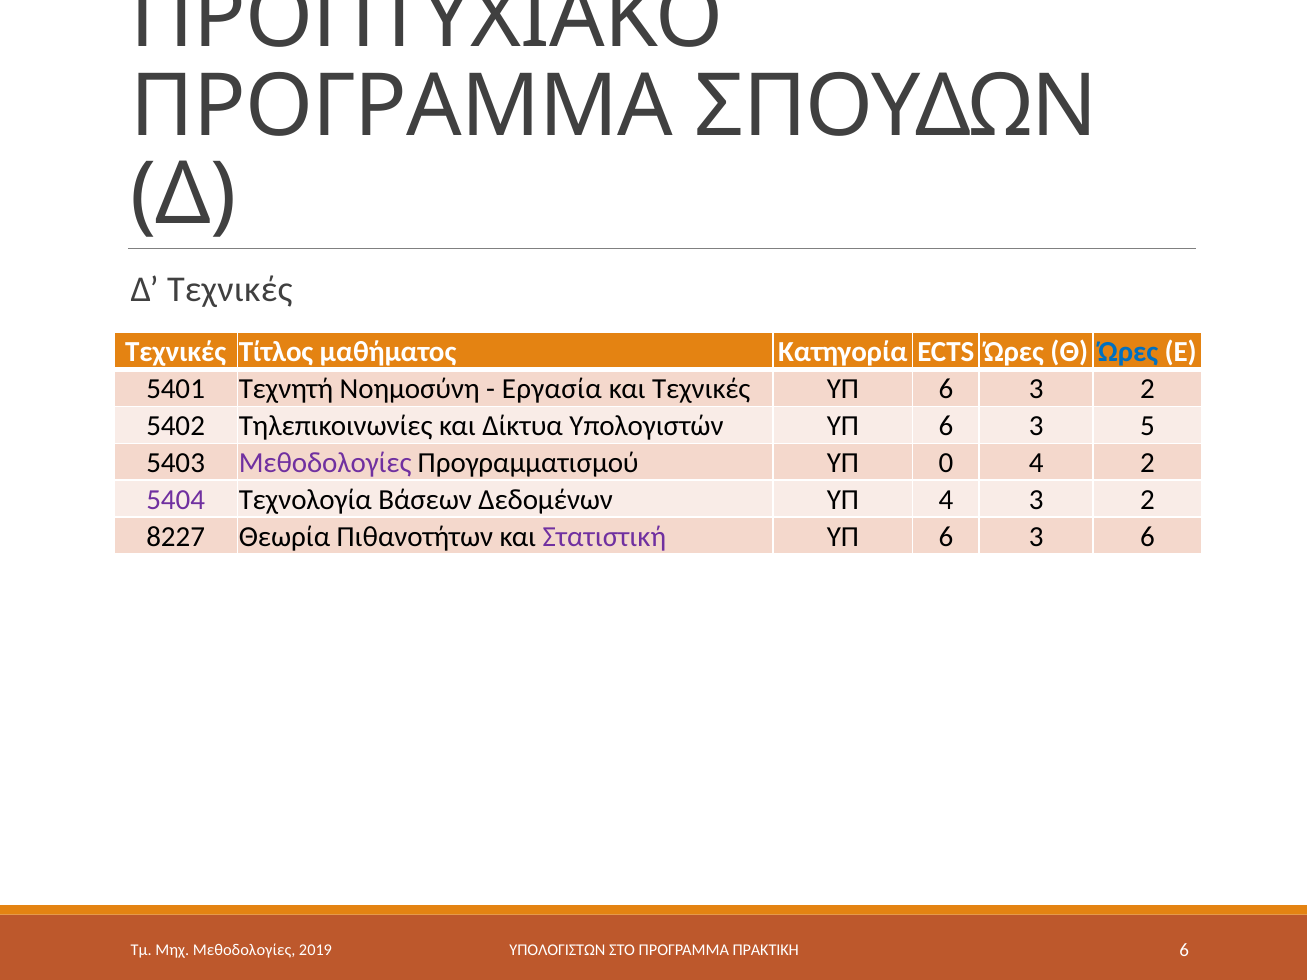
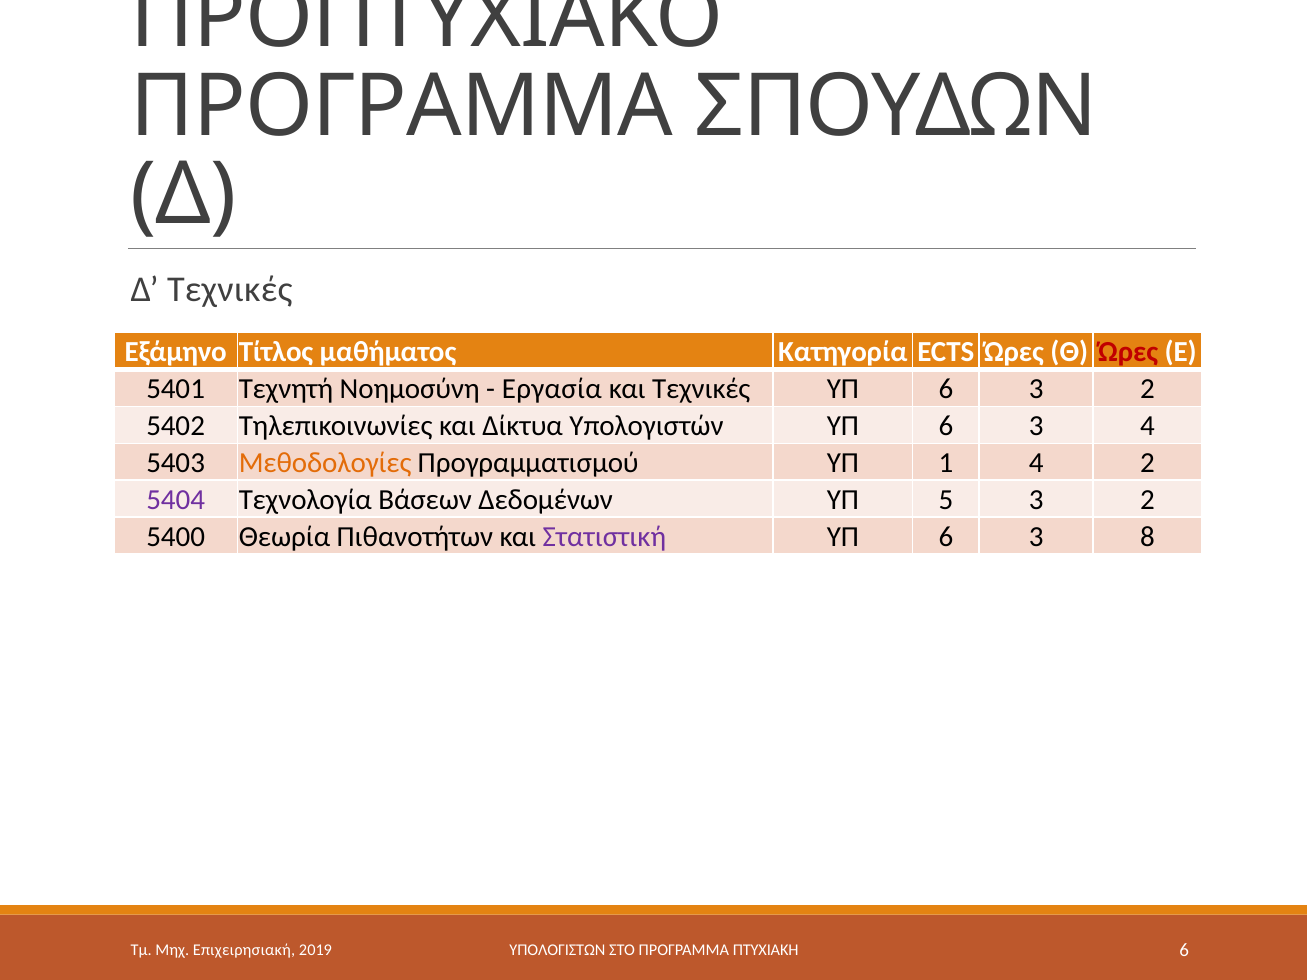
Τεχνικές at (176, 352): Τεχνικές -> Εξάμηνο
Ώρες at (1128, 352) colour: blue -> red
3 5: 5 -> 4
Μεθοδολογίες at (325, 463) colour: purple -> orange
0: 0 -> 1
ΥΠ 4: 4 -> 5
8227: 8227 -> 5400
3 6: 6 -> 8
Μηχ Μεθοδολογίες: Μεθοδολογίες -> Επιχειρησιακή
ΠΡΑΚΤΙΚΗ: ΠΡΑΚΤΙΚΗ -> ΠΤΥΧΙΑΚΗ
